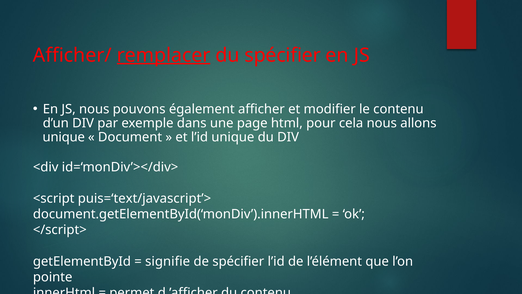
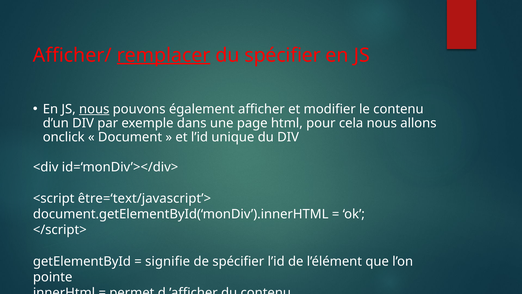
nous at (94, 109) underline: none -> present
unique at (64, 137): unique -> onclick
puis=‘text/javascript’>: puis=‘text/javascript’> -> être=‘text/javascript’>
